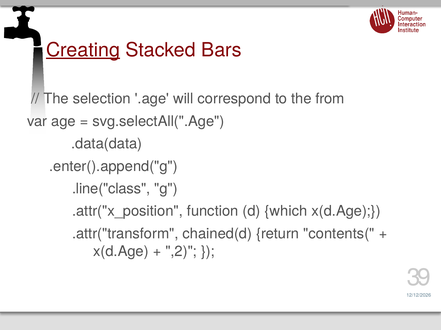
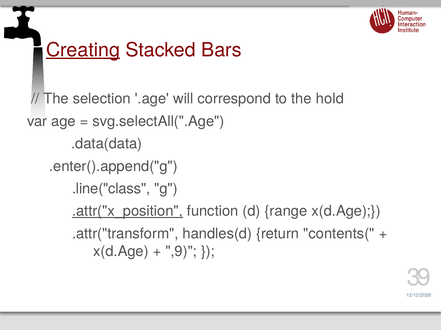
from: from -> hold
.attr("x_position underline: none -> present
which: which -> range
chained(d: chained(d -> handles(d
,2: ,2 -> ,9
